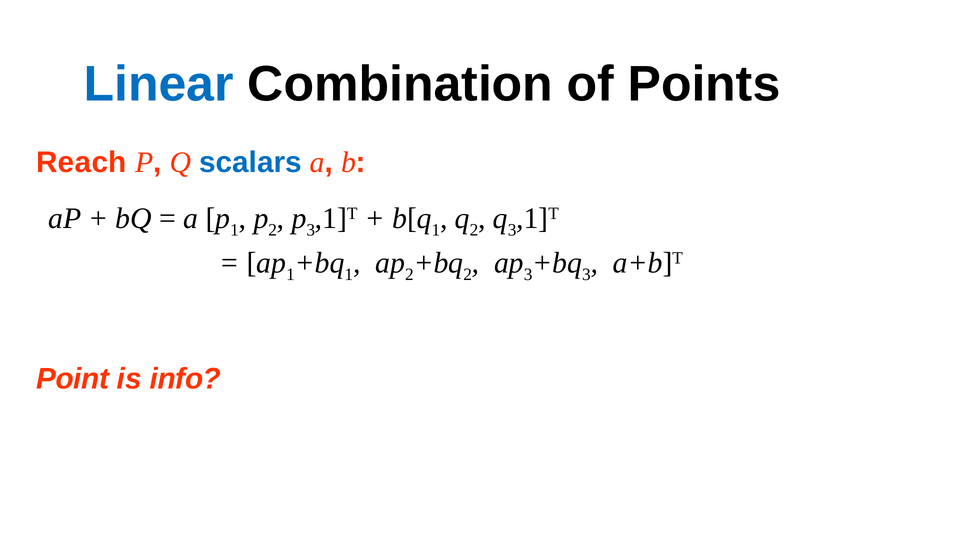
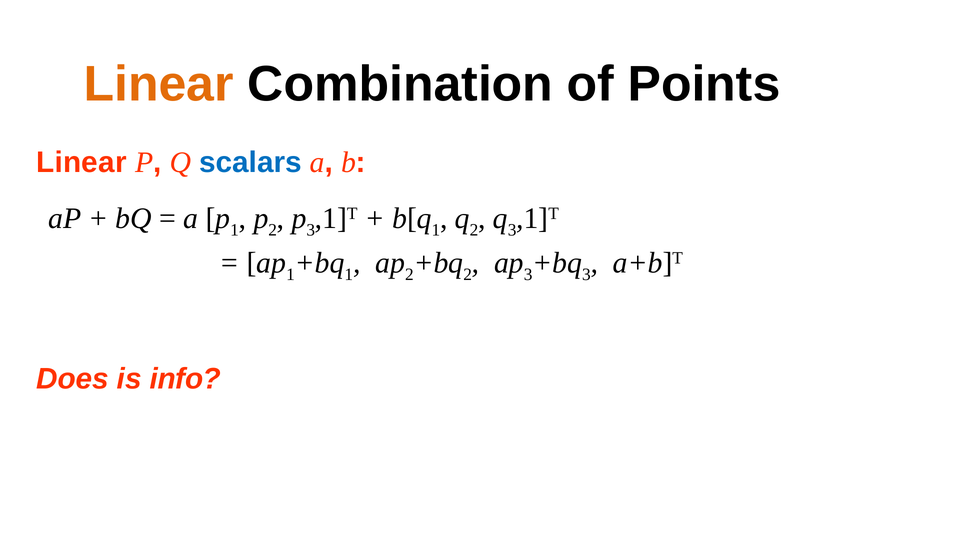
Linear at (159, 84) colour: blue -> orange
Reach at (81, 162): Reach -> Linear
Point: Point -> Does
